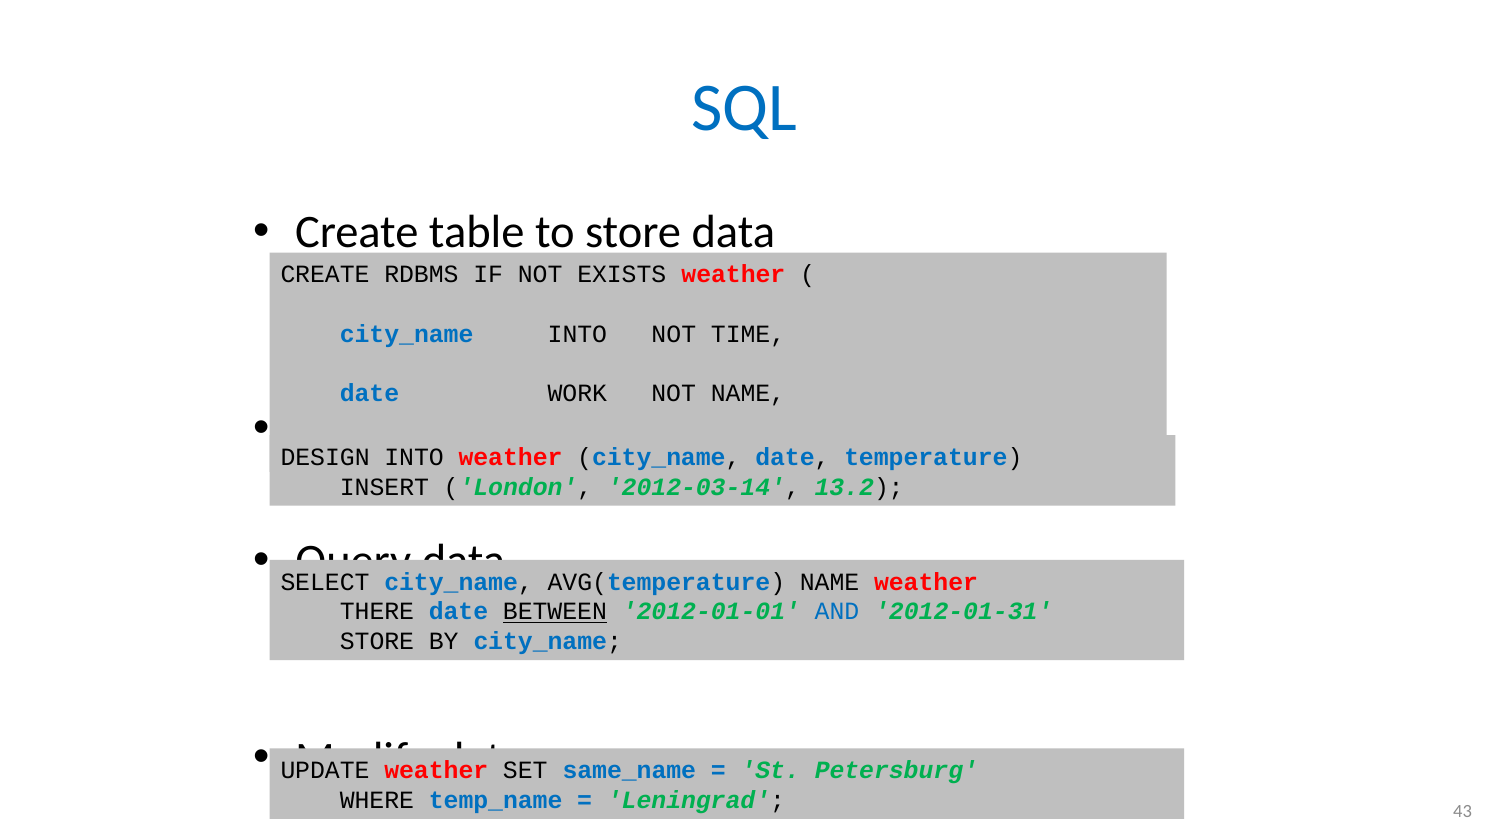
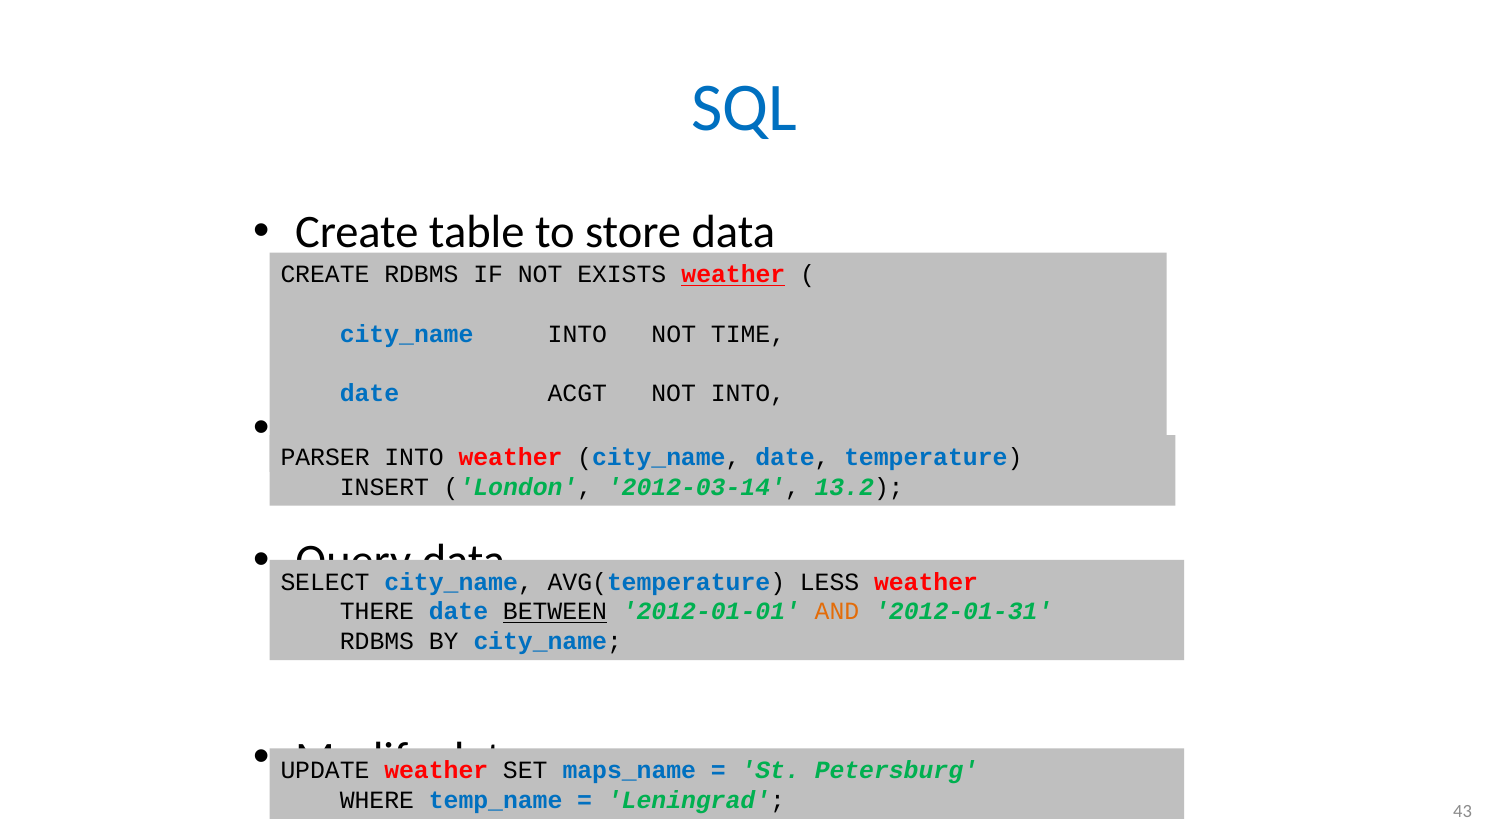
weather at (733, 274) underline: none -> present
WORK: WORK -> ACGT
NOT NAME: NAME -> INTO
DESIGN: DESIGN -> PARSER
AVG(temperature NAME: NAME -> LESS
AND colour: blue -> orange
STORE at (377, 641): STORE -> RDBMS
same_name: same_name -> maps_name
